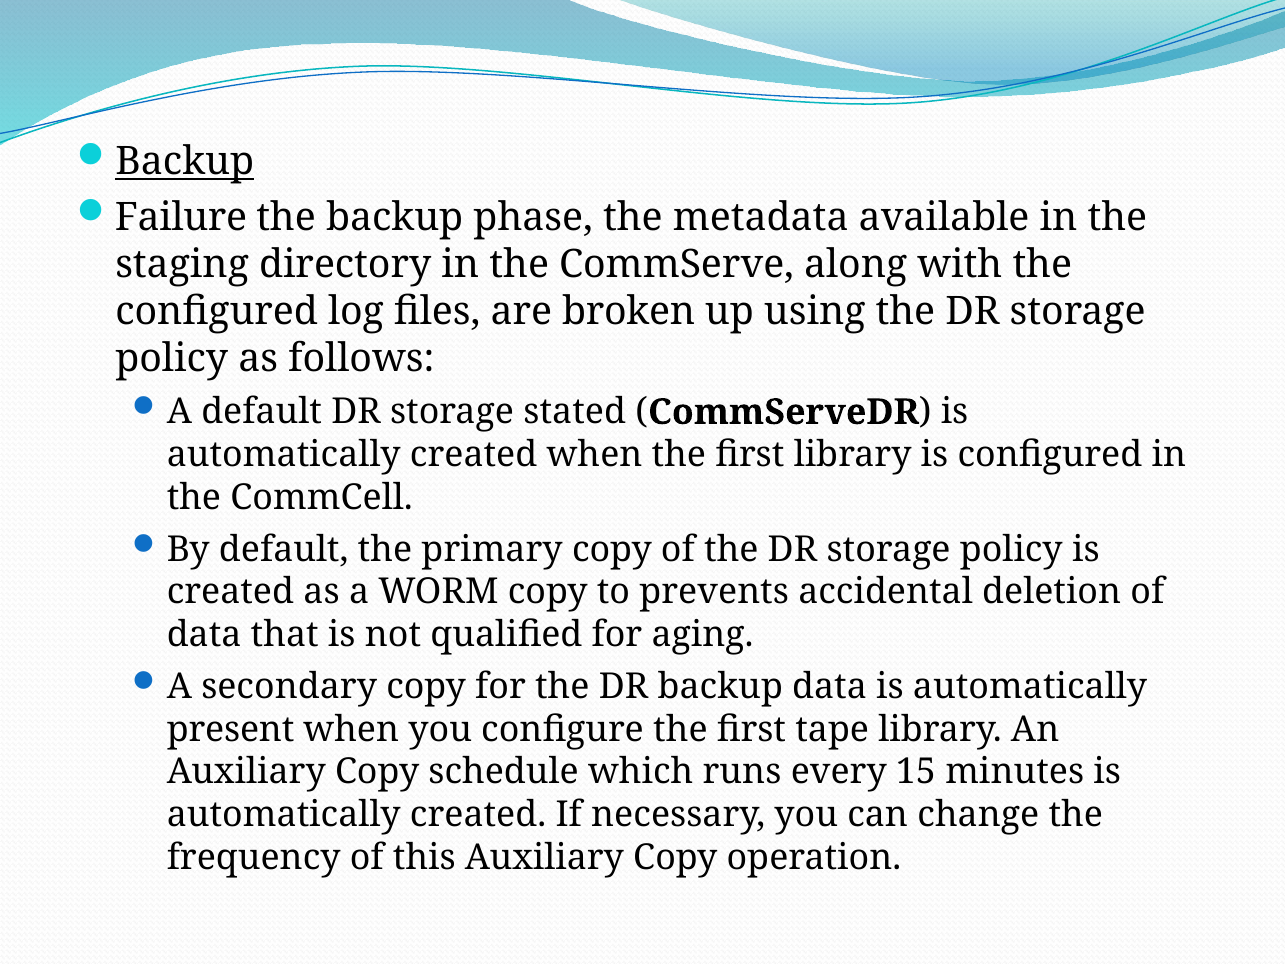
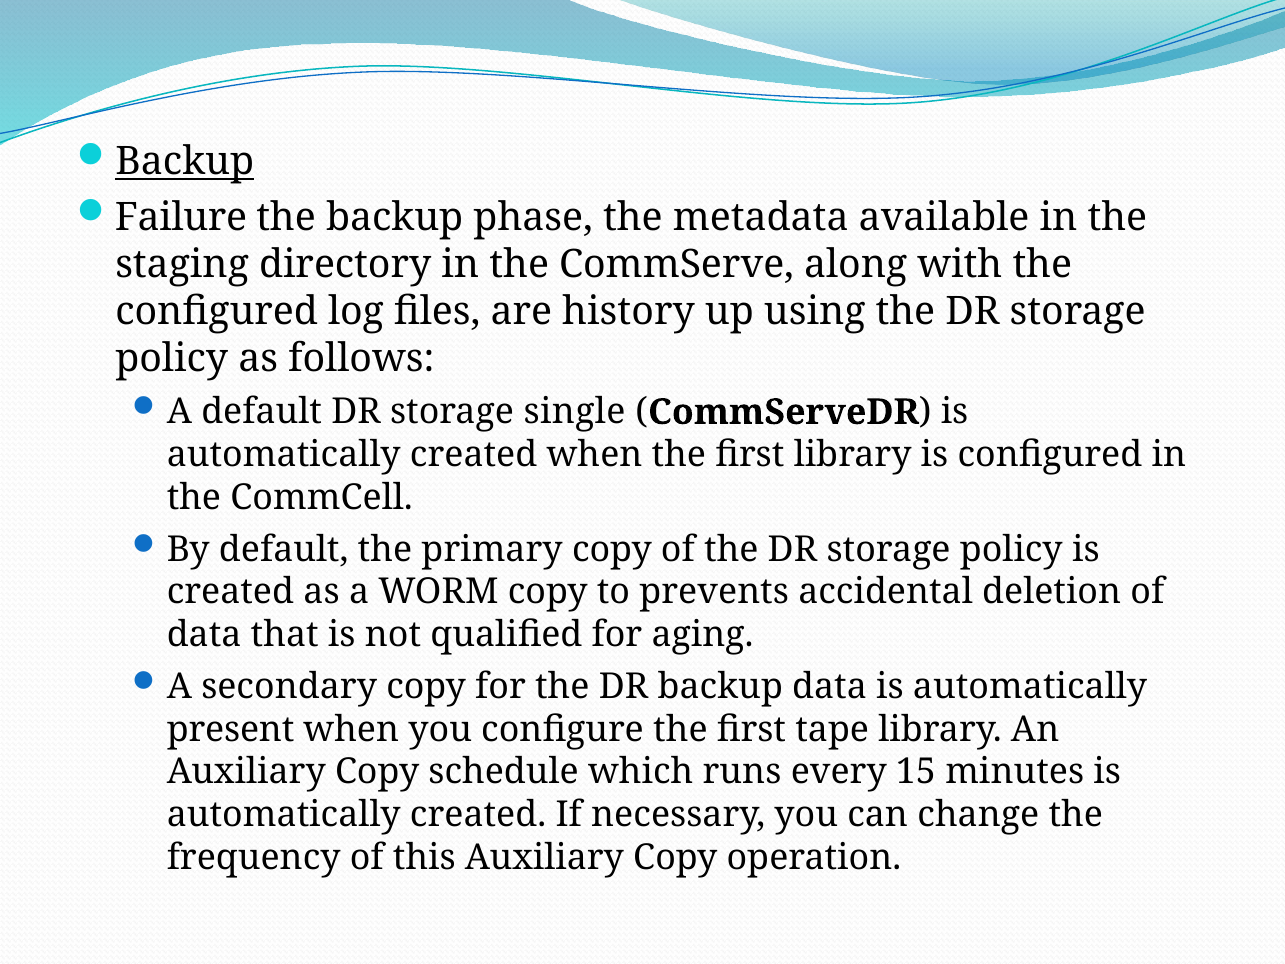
broken: broken -> history
stated: stated -> single
